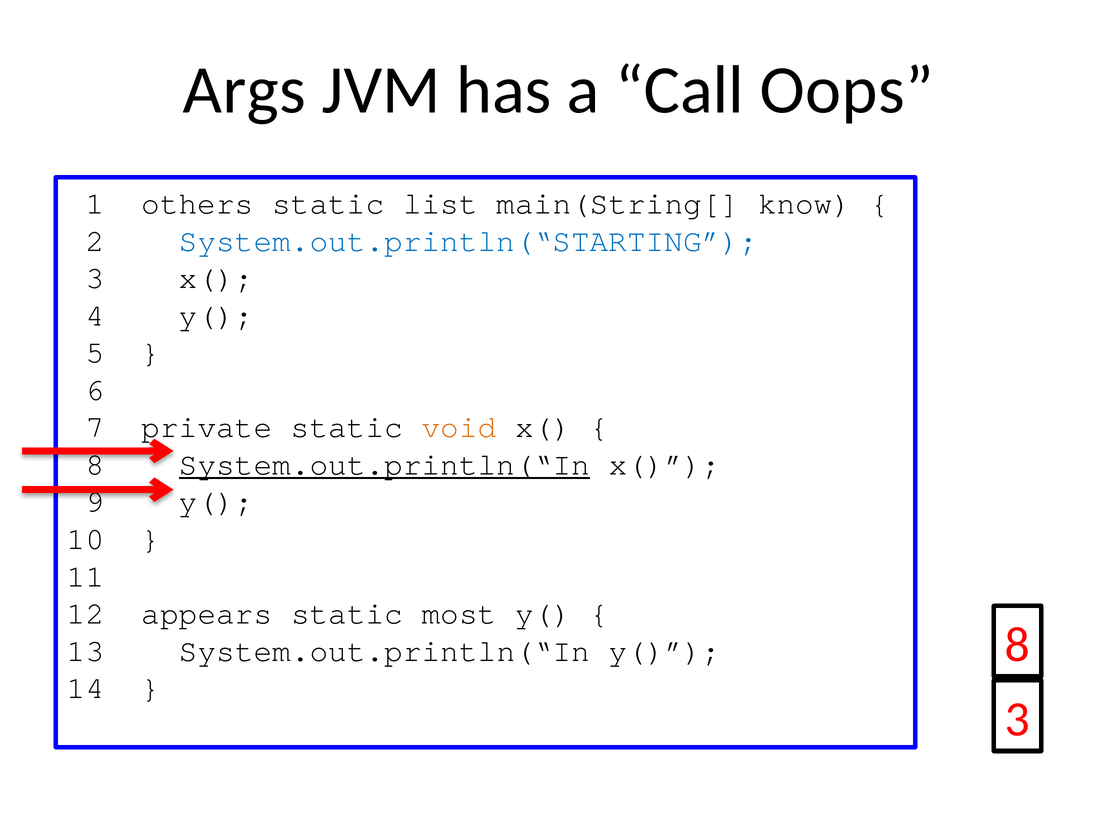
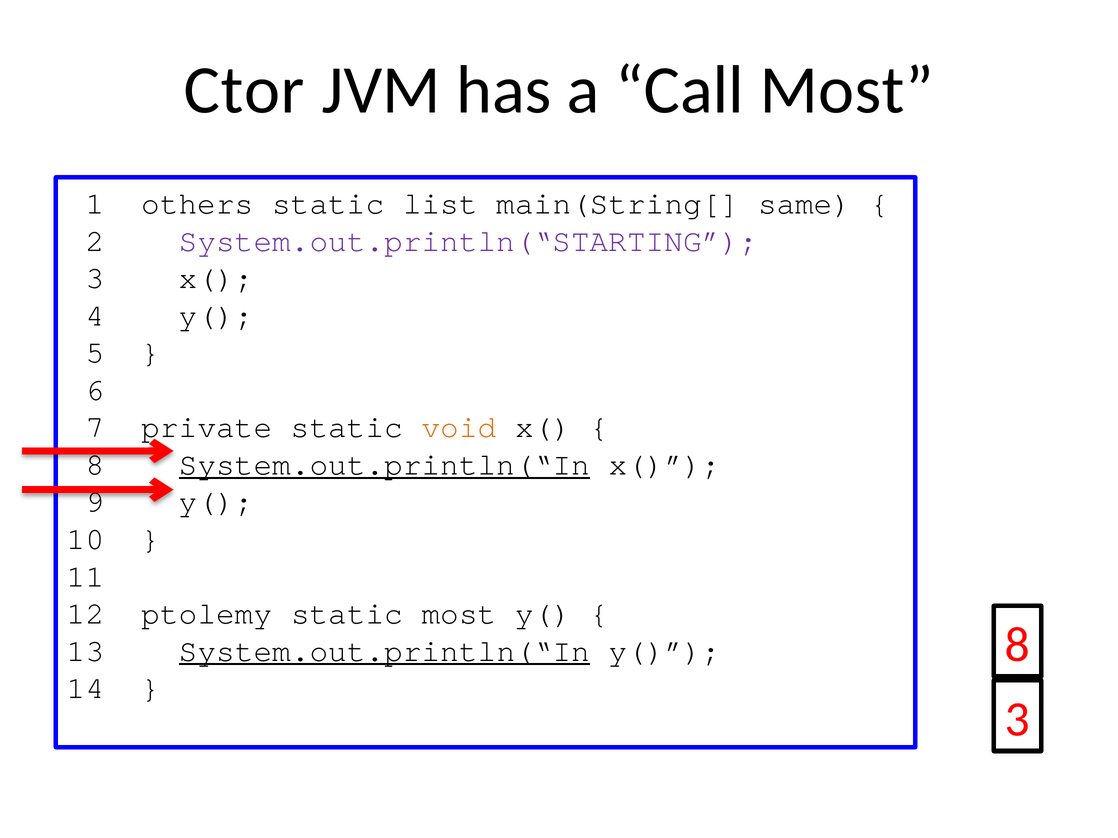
Args: Args -> Ctor
Call Oops: Oops -> Most
know: know -> same
System.out.println(“STARTING colour: blue -> purple
appears: appears -> ptolemy
System.out.println(“In at (384, 651) underline: none -> present
